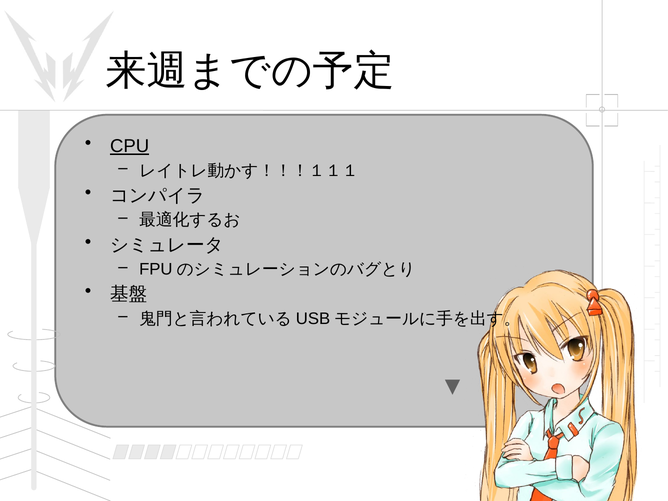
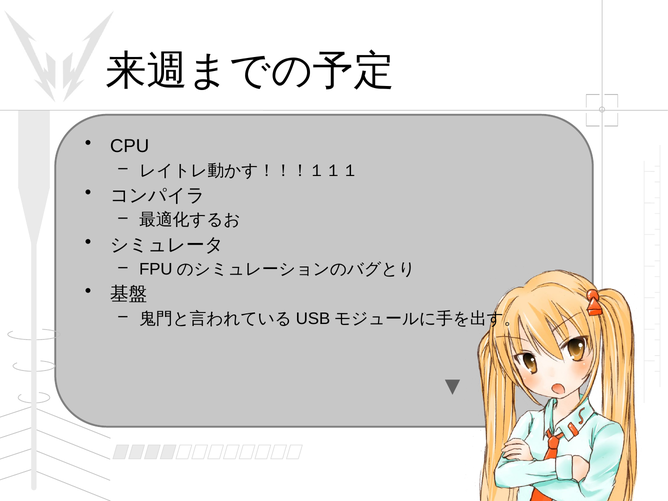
CPU underline: present -> none
